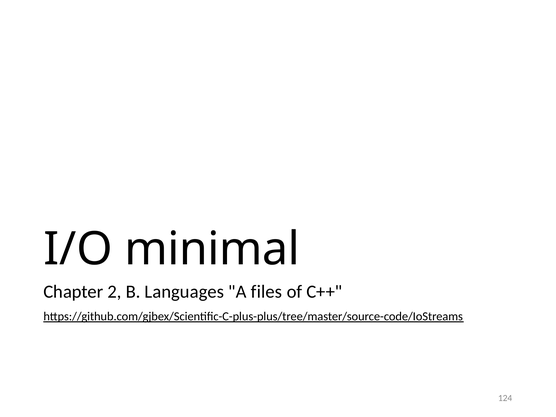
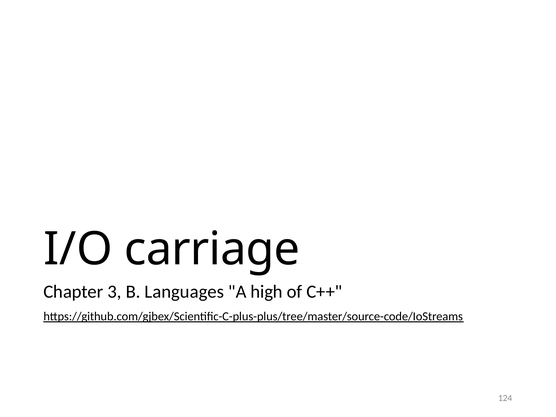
minimal: minimal -> carriage
2: 2 -> 3
files: files -> high
